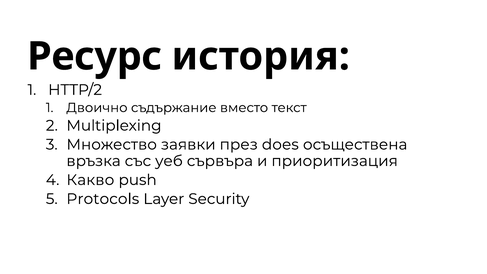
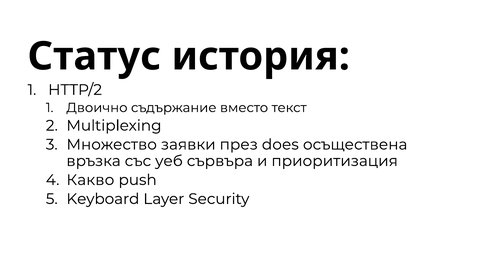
Ресурс: Ресурс -> Статус
Protocols: Protocols -> Keyboard
